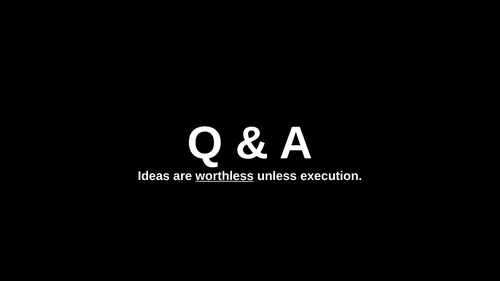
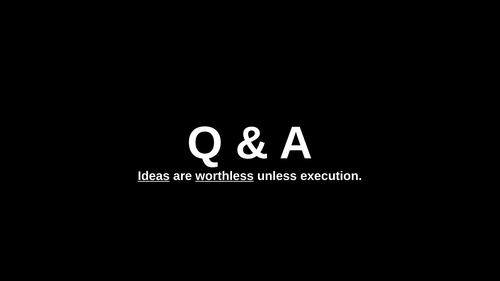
Ideas underline: none -> present
